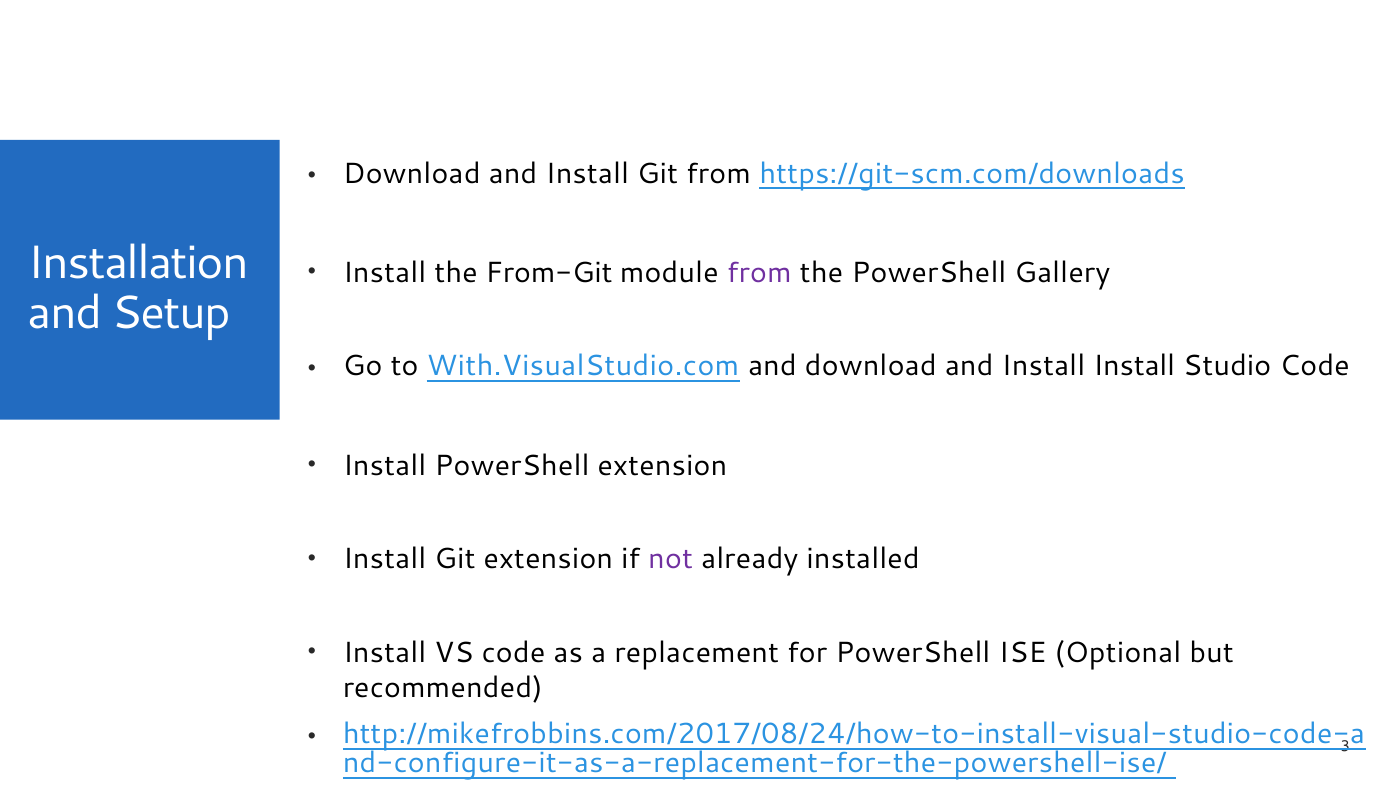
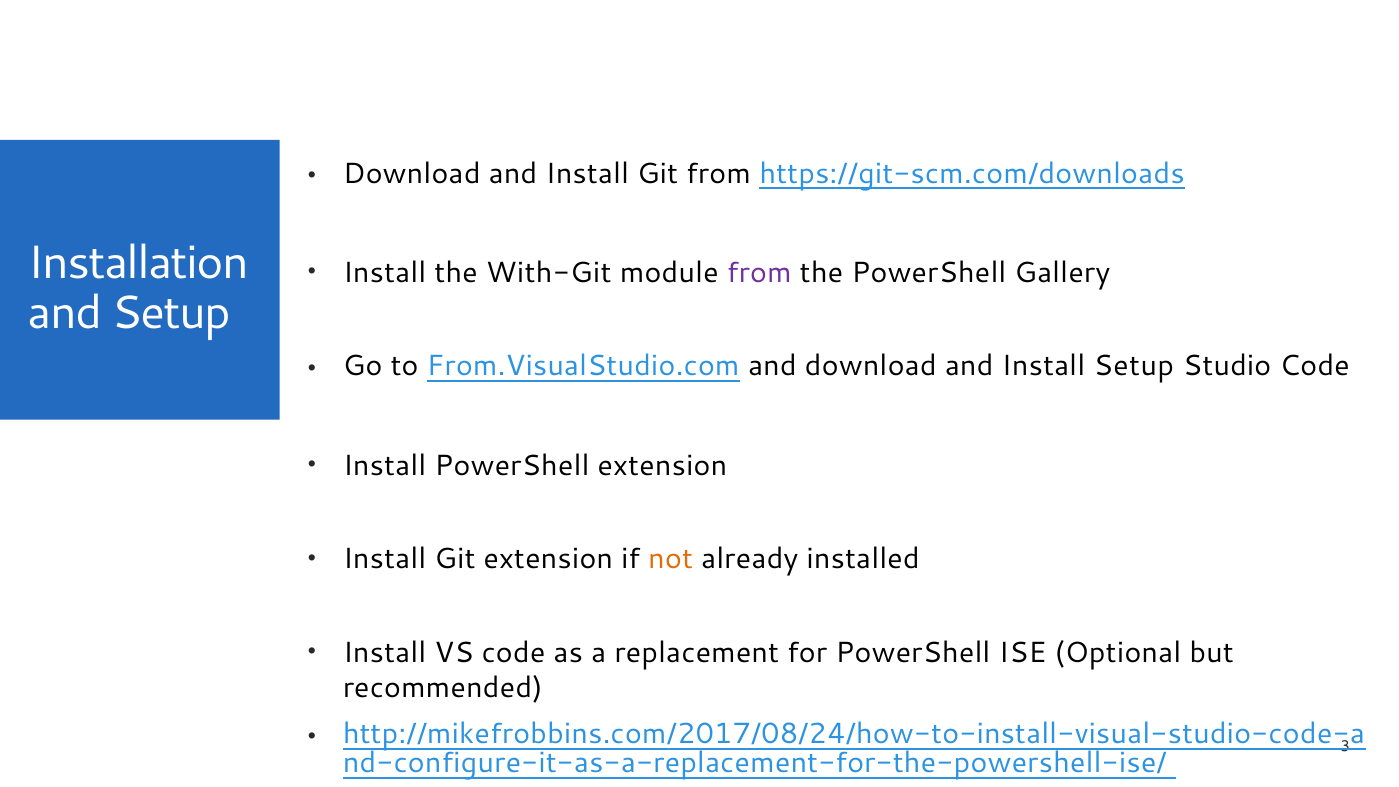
From-Git: From-Git -> With-Git
With.VisualStudio.com: With.VisualStudio.com -> From.VisualStudio.com
Install Install: Install -> Setup
not colour: purple -> orange
